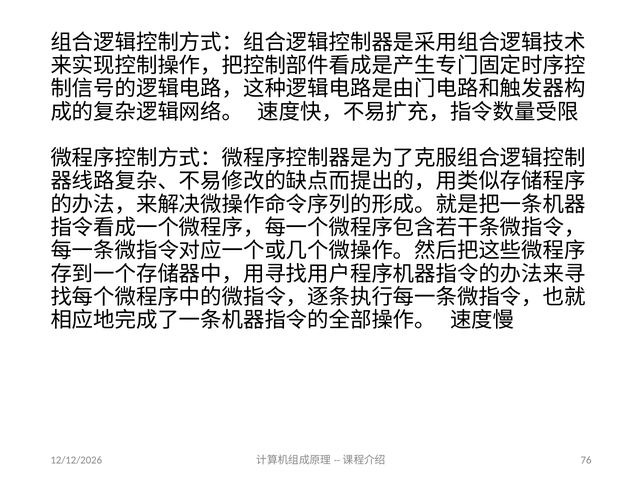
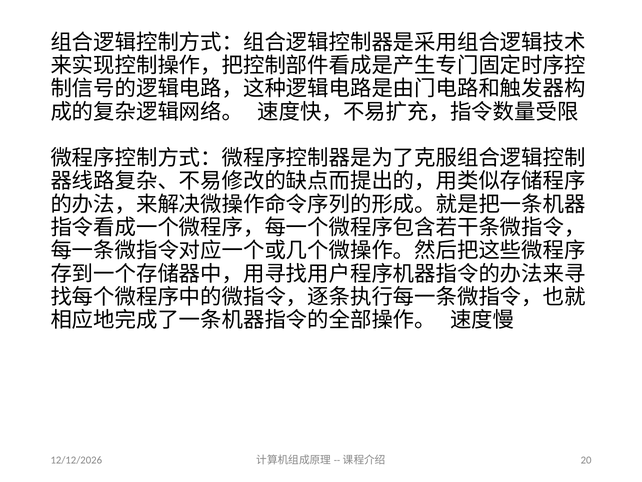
76: 76 -> 20
